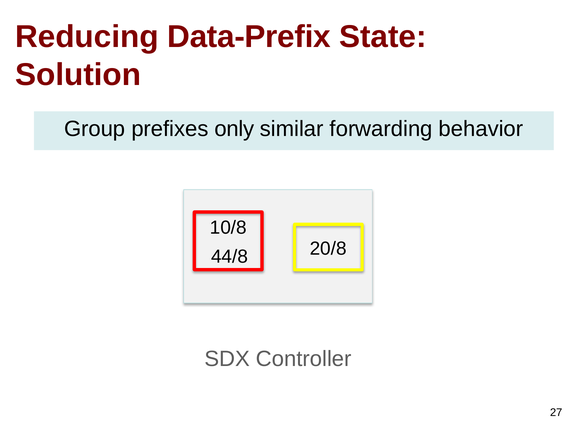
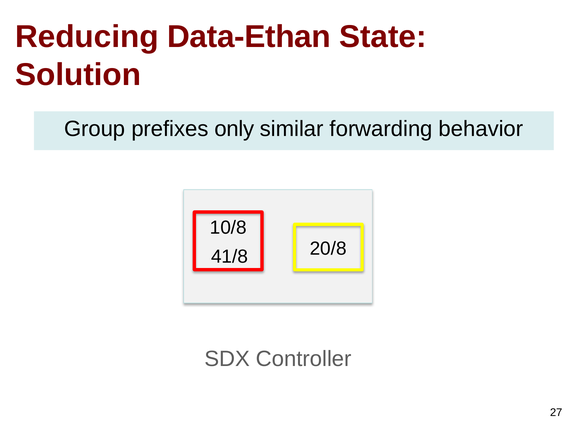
Data-Prefix: Data-Prefix -> Data-Ethan
44/8: 44/8 -> 41/8
